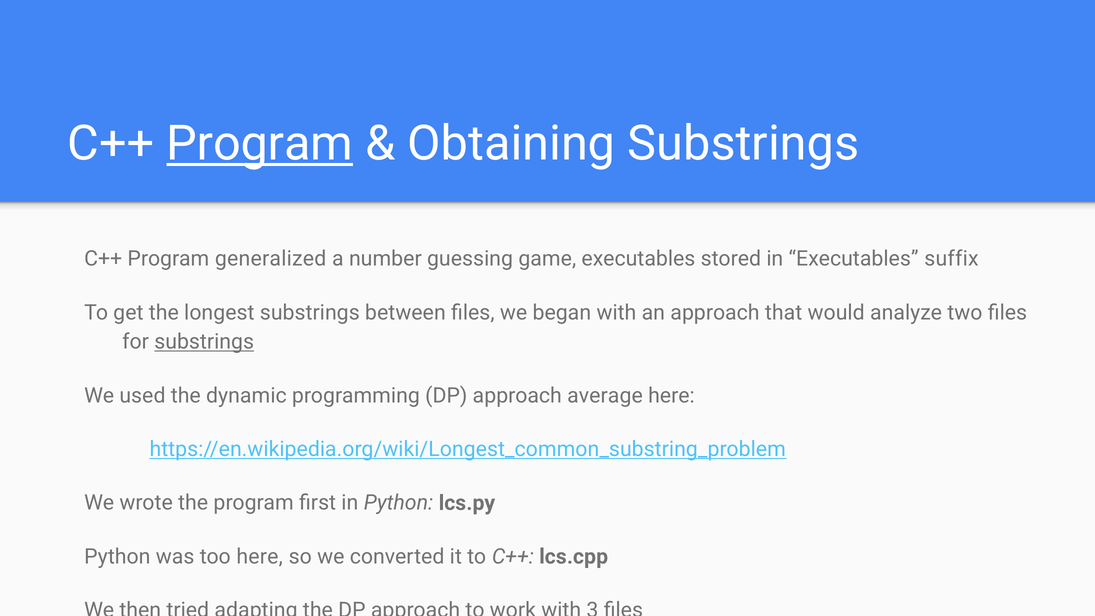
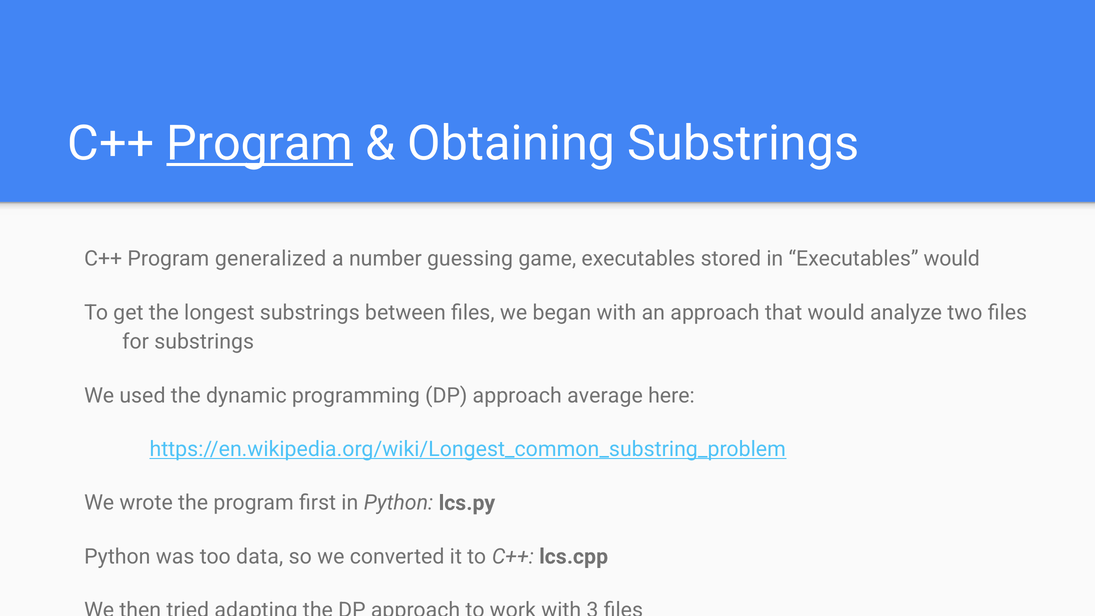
Executables suffix: suffix -> would
substrings at (204, 342) underline: present -> none
too here: here -> data
